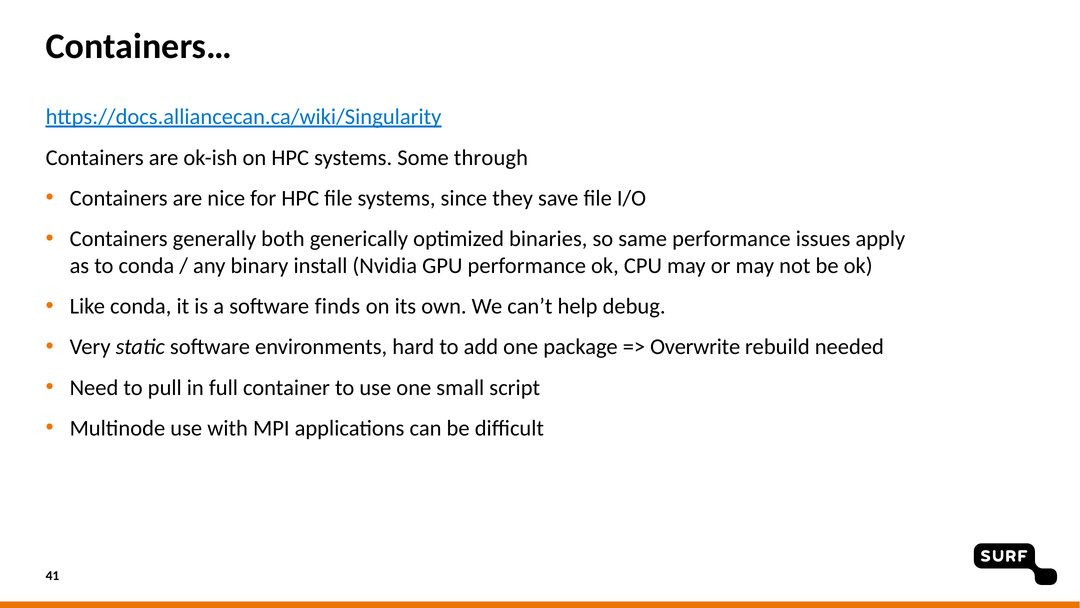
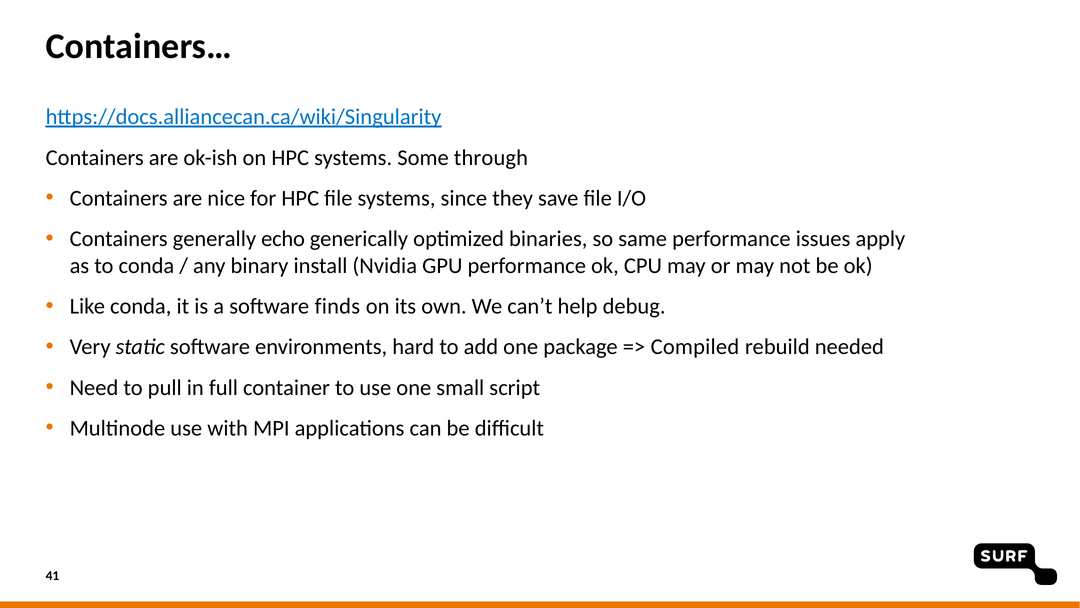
both: both -> echo
Overwrite: Overwrite -> Compiled
